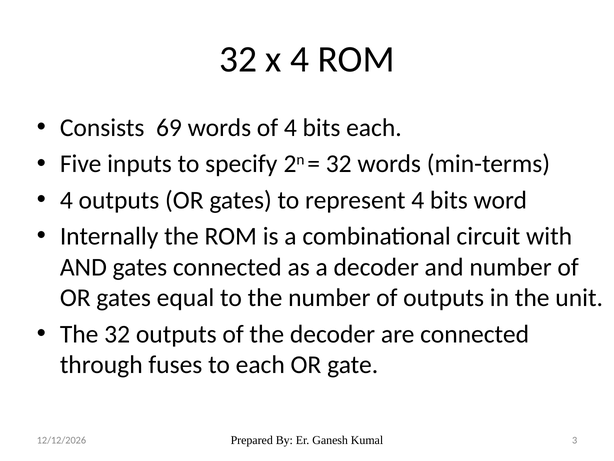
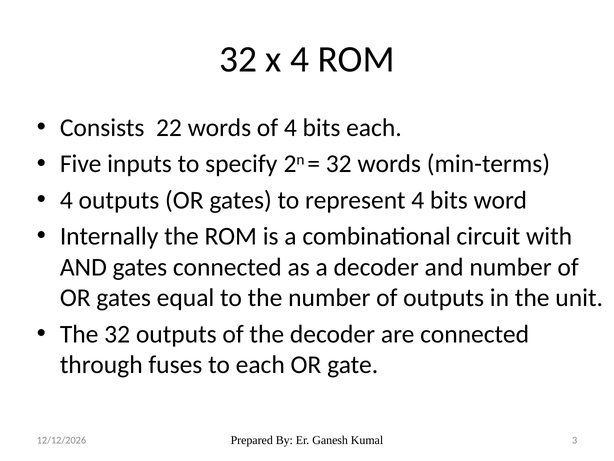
69: 69 -> 22
